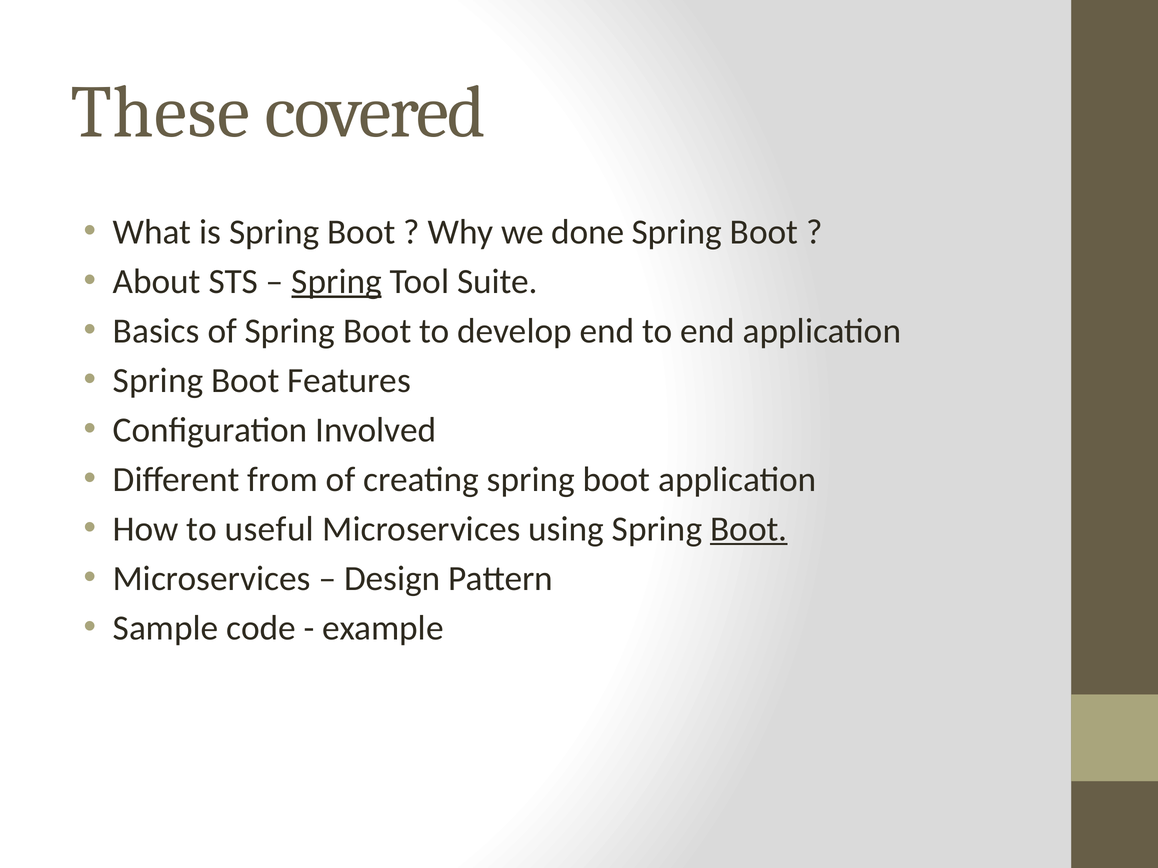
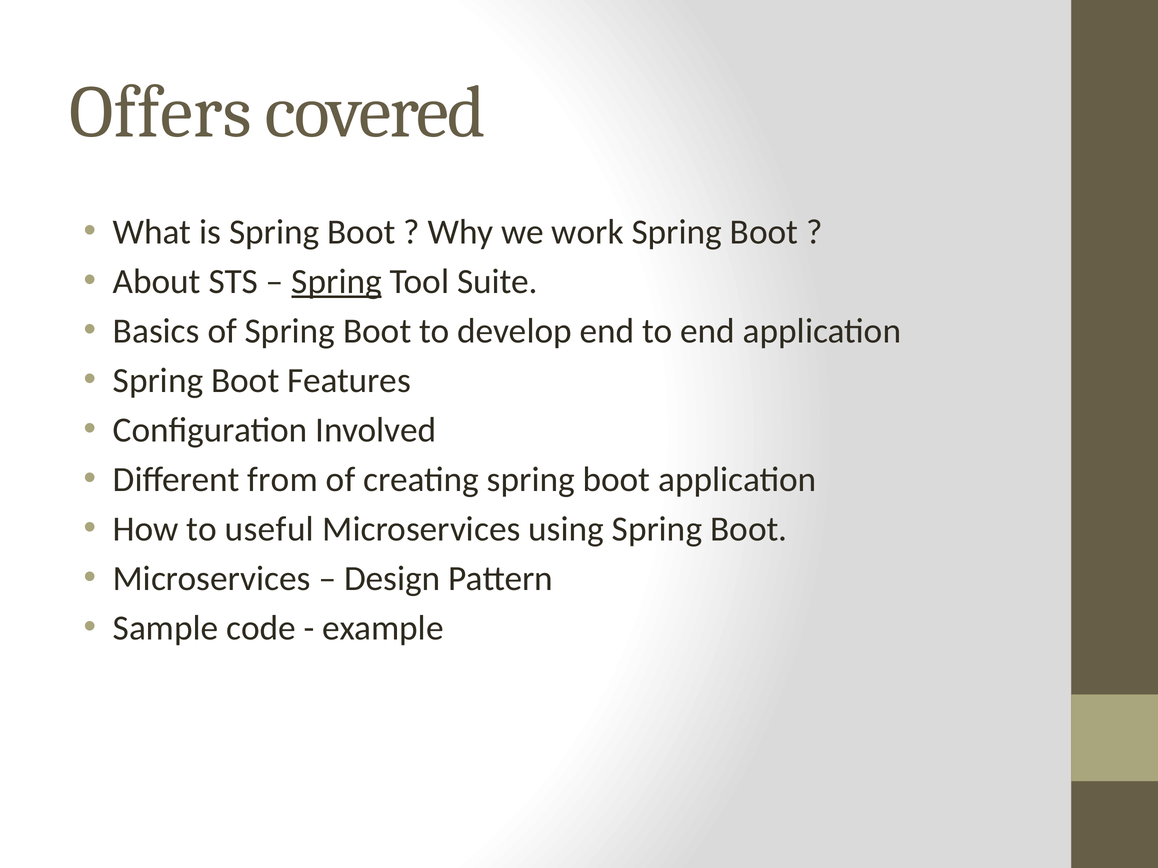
These: These -> Offers
done: done -> work
Boot at (749, 529) underline: present -> none
